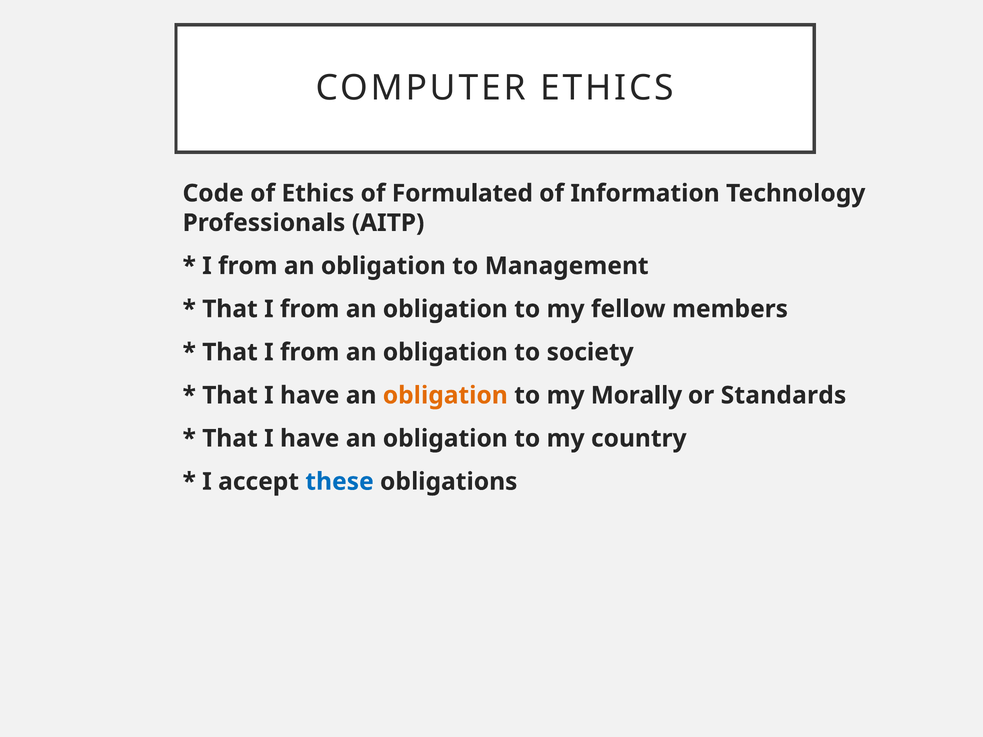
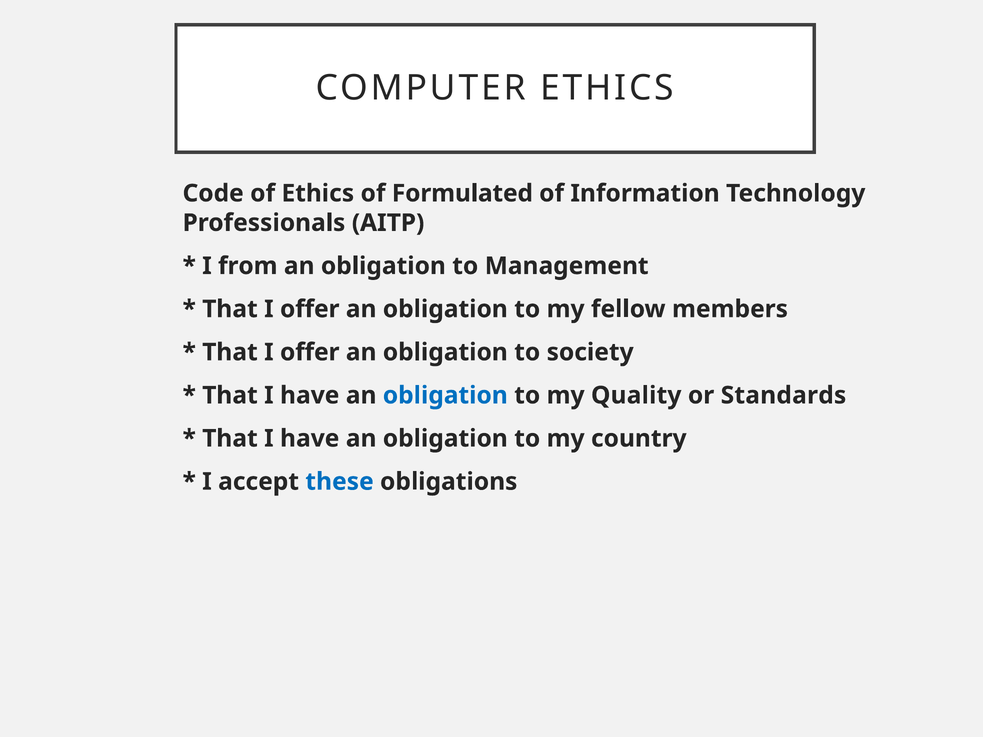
from at (310, 309): from -> offer
from at (310, 352): from -> offer
obligation at (445, 396) colour: orange -> blue
Morally: Morally -> Quality
